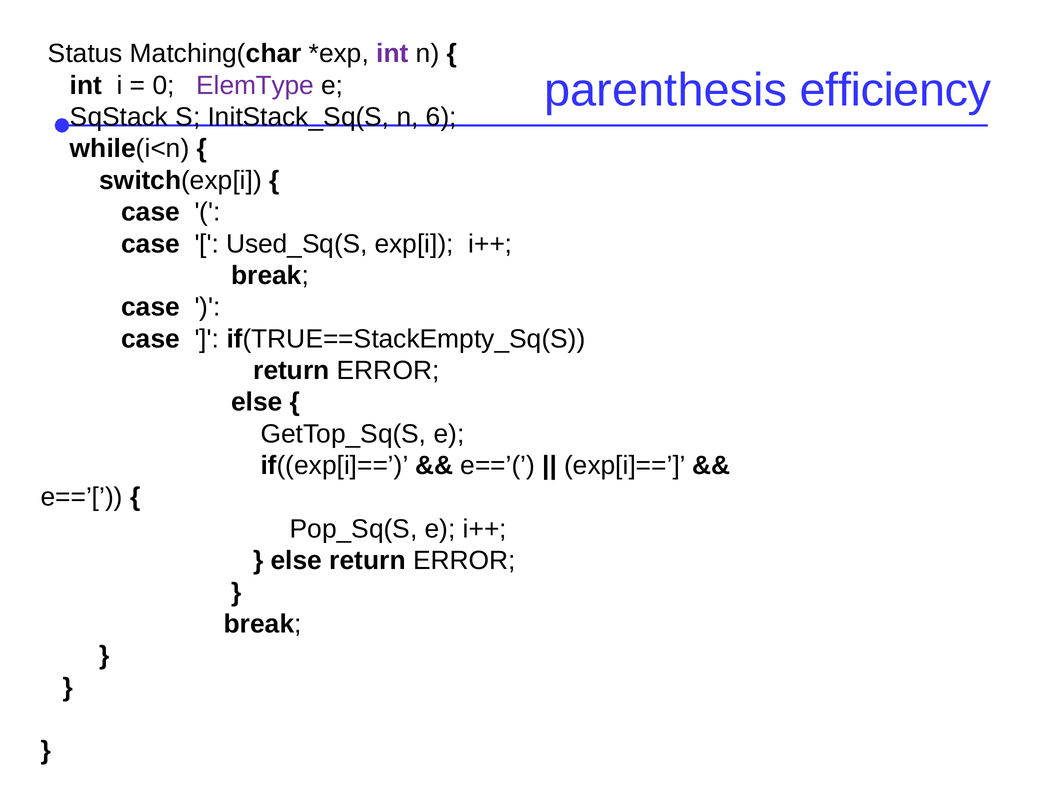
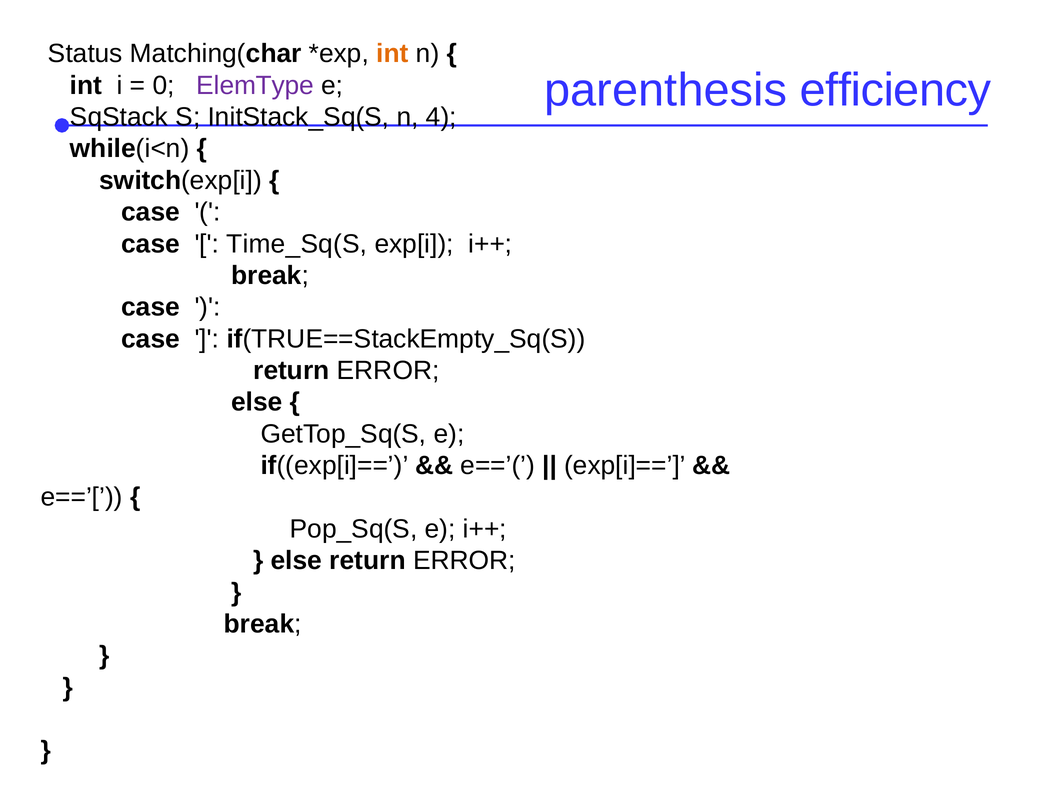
int at (392, 54) colour: purple -> orange
6: 6 -> 4
Used_Sq(S: Used_Sq(S -> Time_Sq(S
